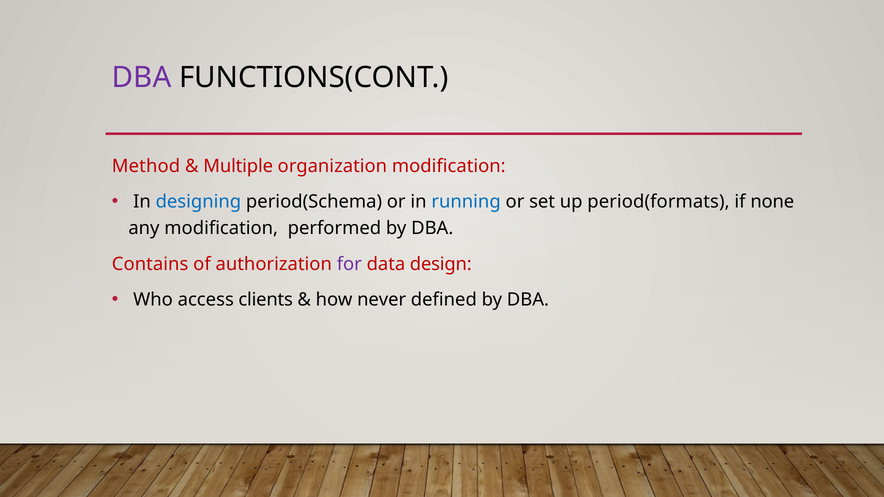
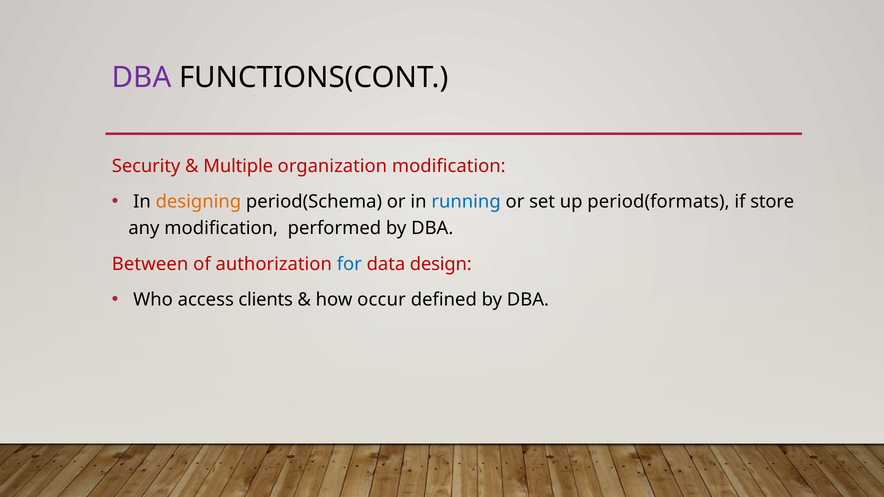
Method: Method -> Security
designing colour: blue -> orange
none: none -> store
Contains: Contains -> Between
for colour: purple -> blue
never: never -> occur
